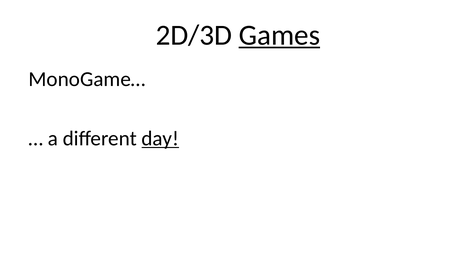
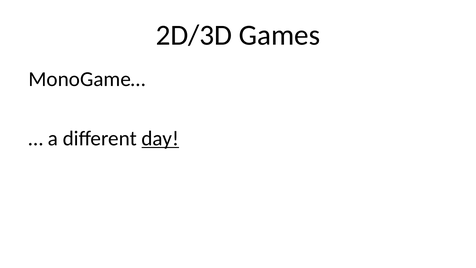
Games underline: present -> none
